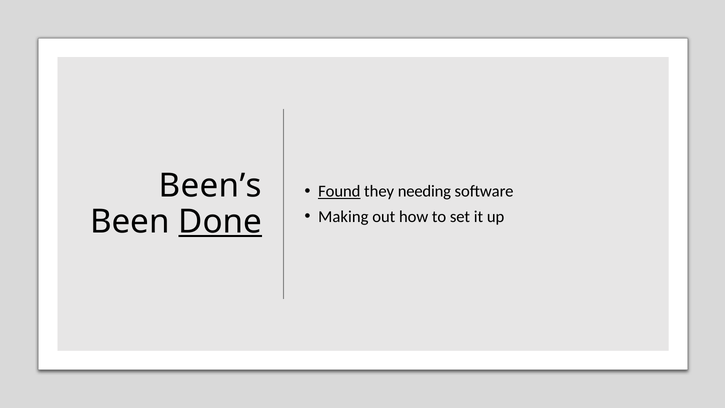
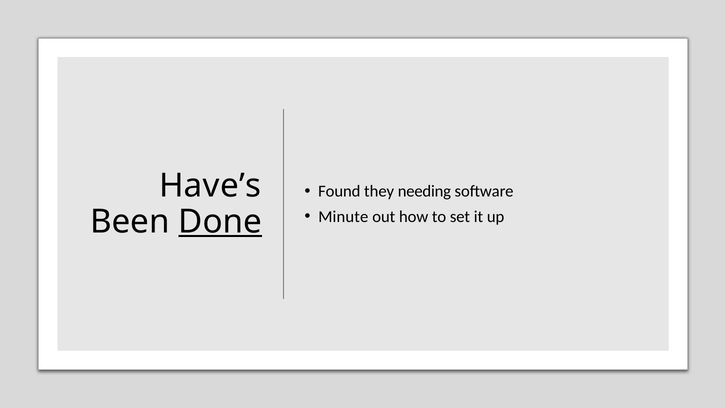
Been’s: Been’s -> Have’s
Found underline: present -> none
Making: Making -> Minute
